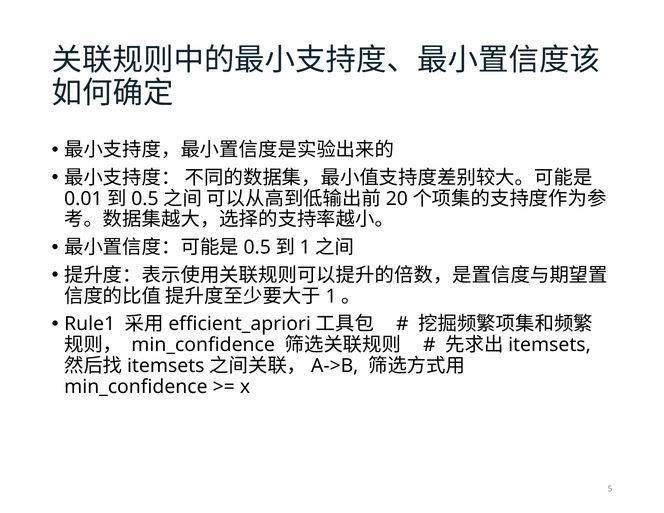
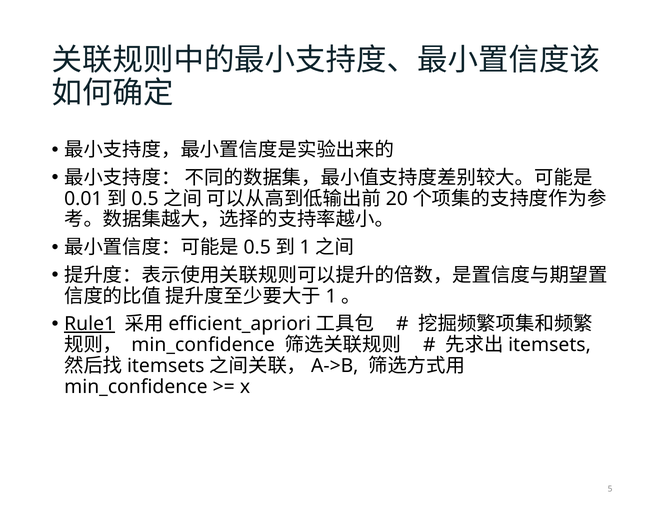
Rule1 underline: none -> present
